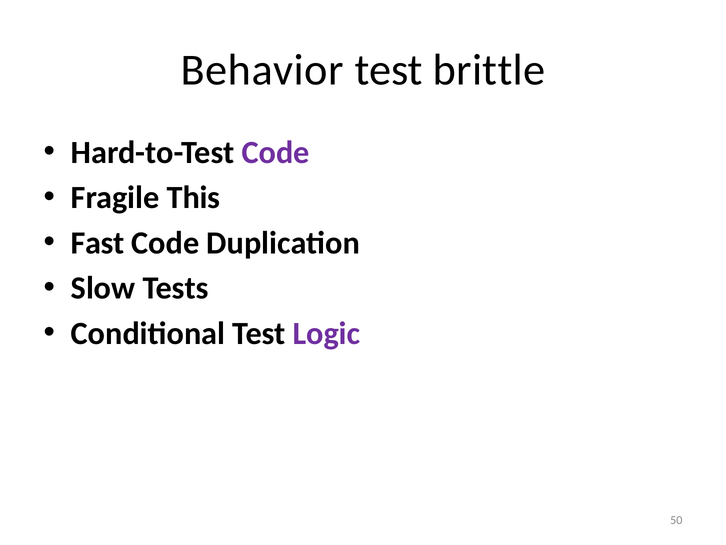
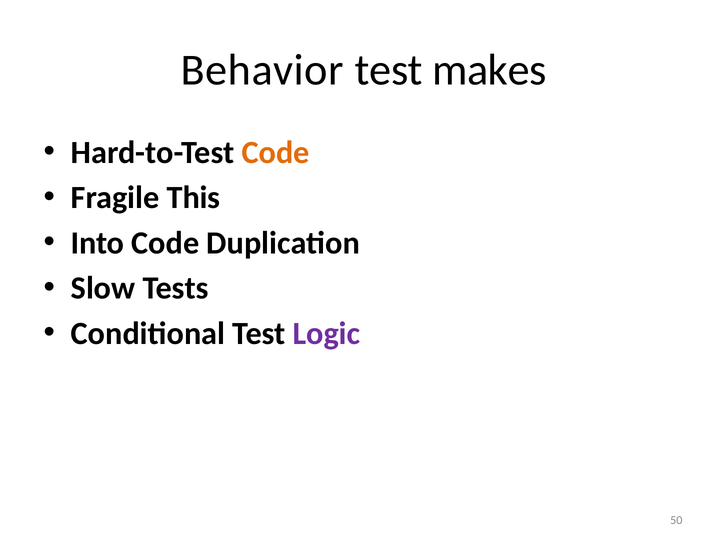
brittle: brittle -> makes
Code at (276, 152) colour: purple -> orange
Fast: Fast -> Into
